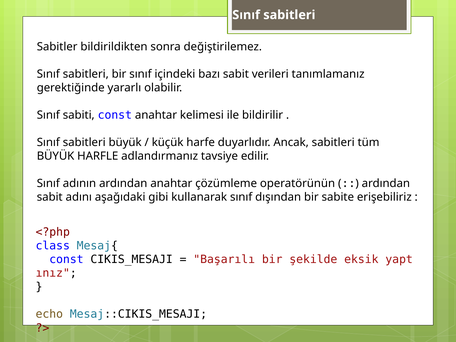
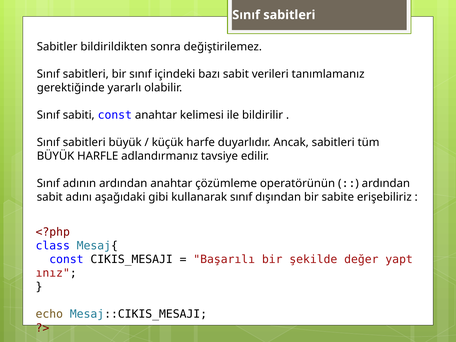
eksik: eksik -> değer
